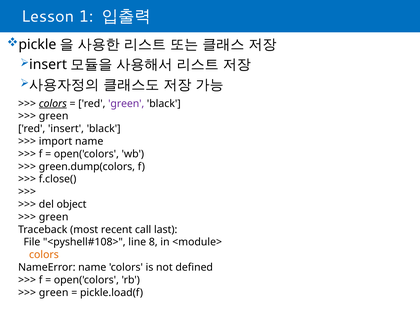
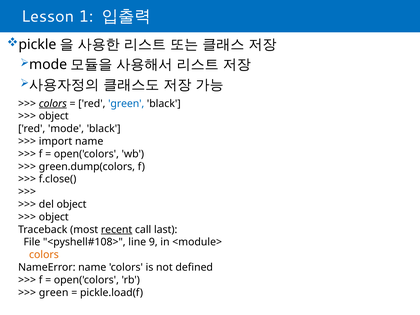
insert at (48, 65): insert -> mode
green at (126, 104) colour: purple -> blue
green at (54, 116): green -> object
red insert: insert -> mode
green at (54, 217): green -> object
recent underline: none -> present
8: 8 -> 9
